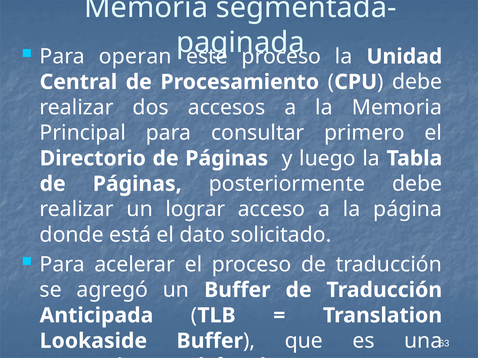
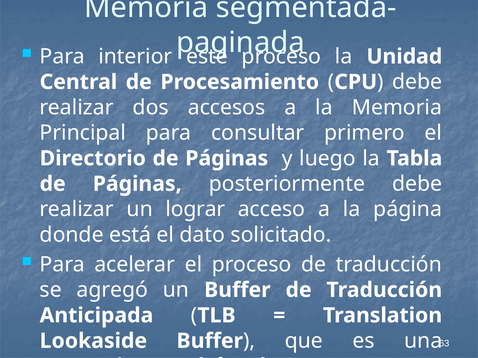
operan: operan -> interior
